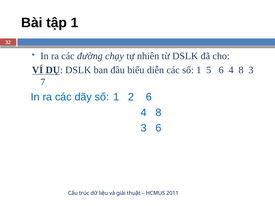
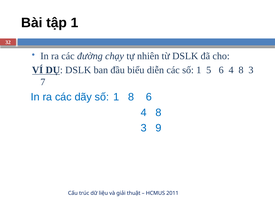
1 2: 2 -> 8
3 6: 6 -> 9
